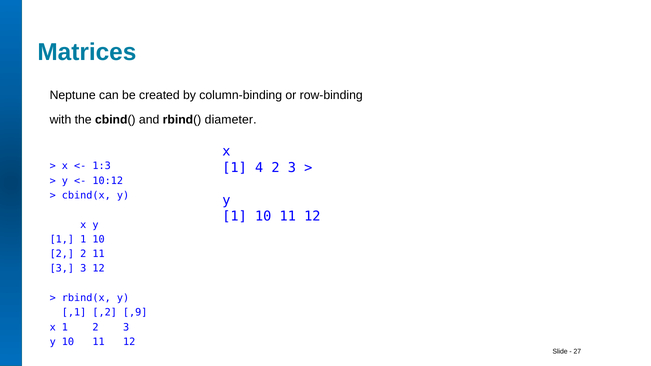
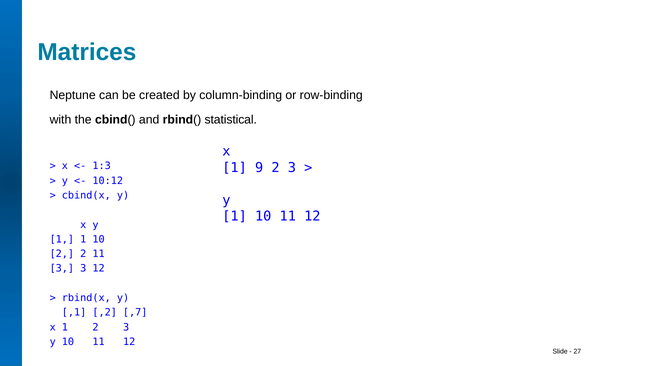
diameter: diameter -> statistical
4: 4 -> 9
,9: ,9 -> ,7
